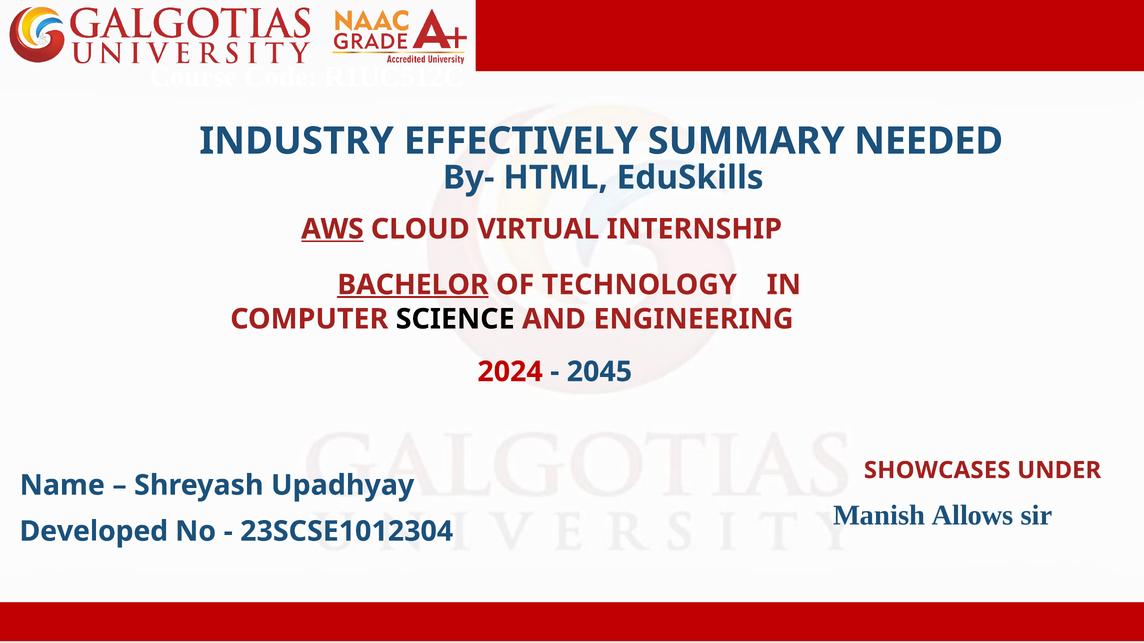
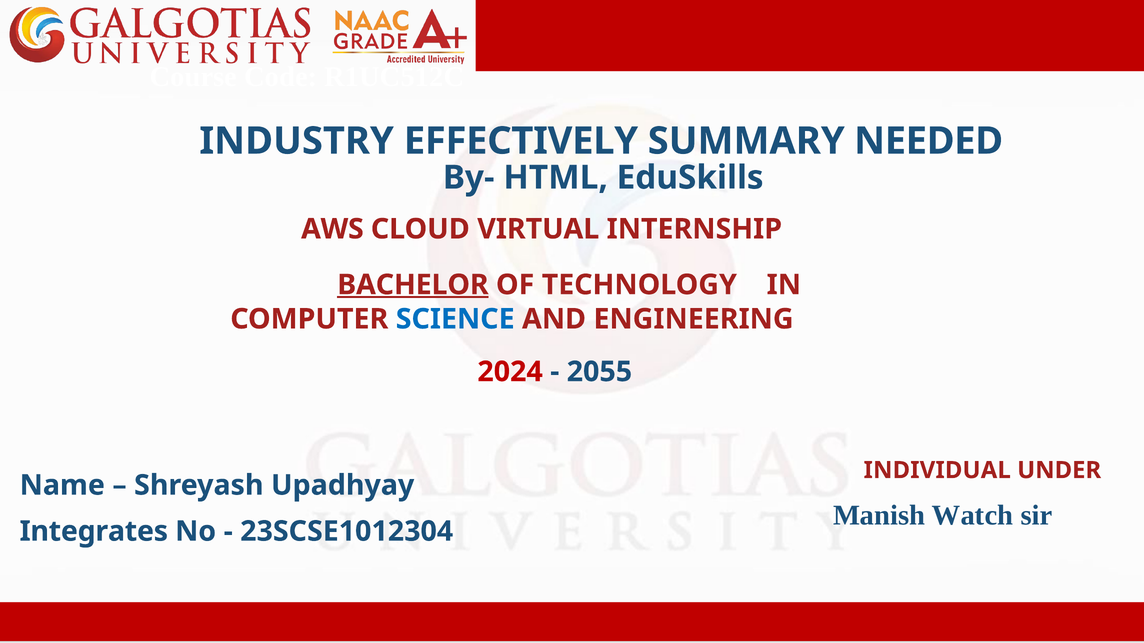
AWS underline: present -> none
SCIENCE colour: black -> blue
2045: 2045 -> 2055
SHOWCASES: SHOWCASES -> INDIVIDUAL
Allows: Allows -> Watch
Developed: Developed -> Integrates
